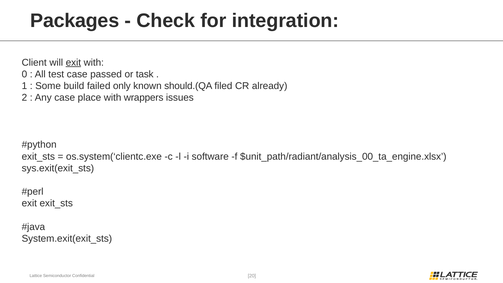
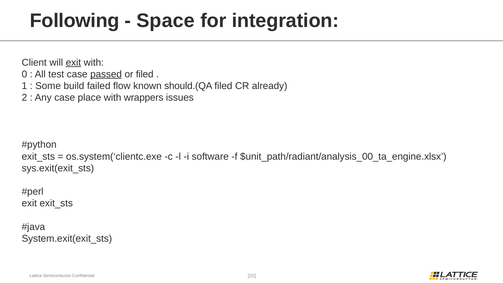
Packages: Packages -> Following
Check: Check -> Space
passed underline: none -> present
or task: task -> filed
only: only -> flow
